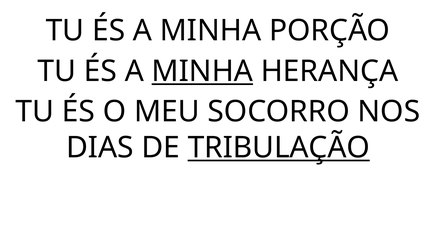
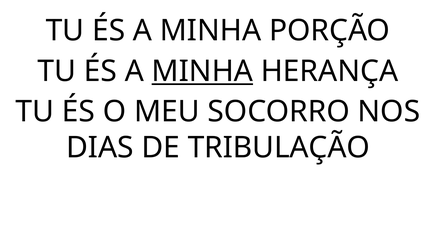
TRIBULAÇÃO underline: present -> none
